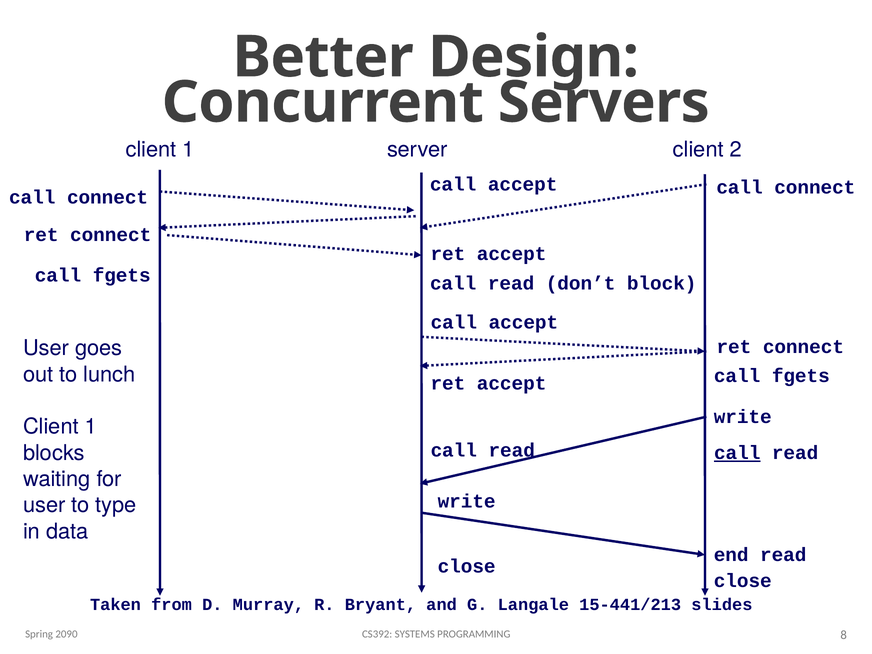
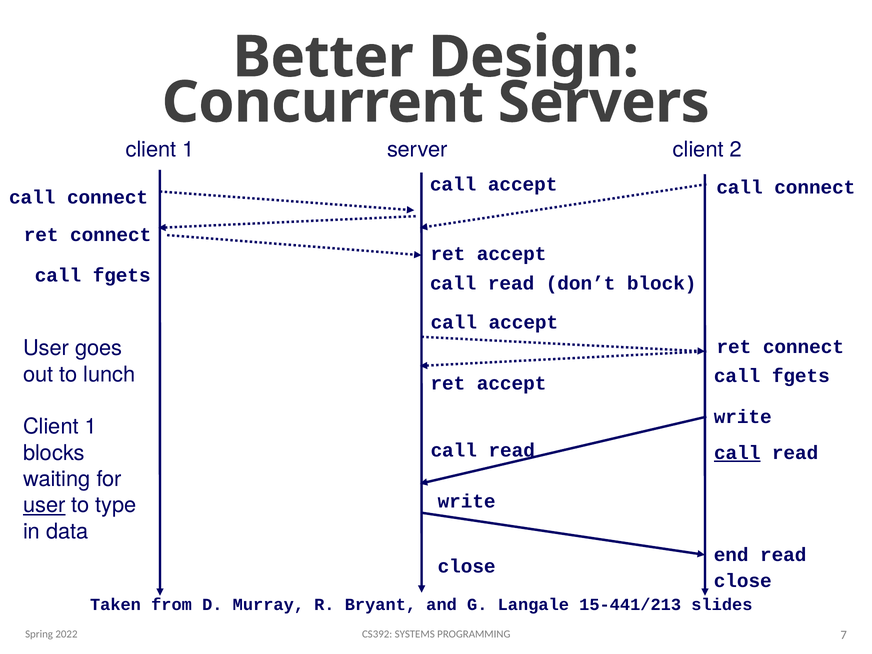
user at (44, 505) underline: none -> present
2090: 2090 -> 2022
8: 8 -> 7
